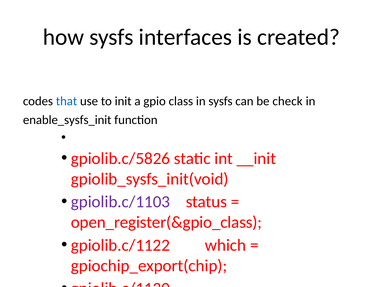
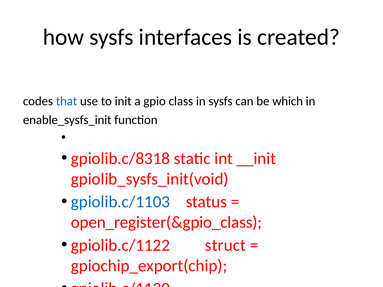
be check: check -> which
gpiolib.c/5826: gpiolib.c/5826 -> gpiolib.c/8318
gpiolib.c/1103 colour: purple -> blue
gpiolib.c/1122 which: which -> struct
